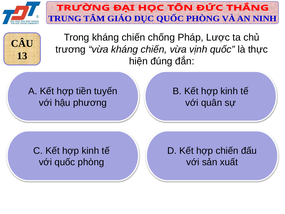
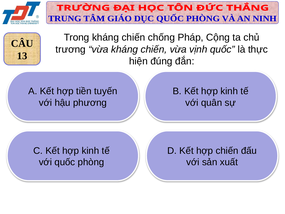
Lược: Lược -> Cộng
